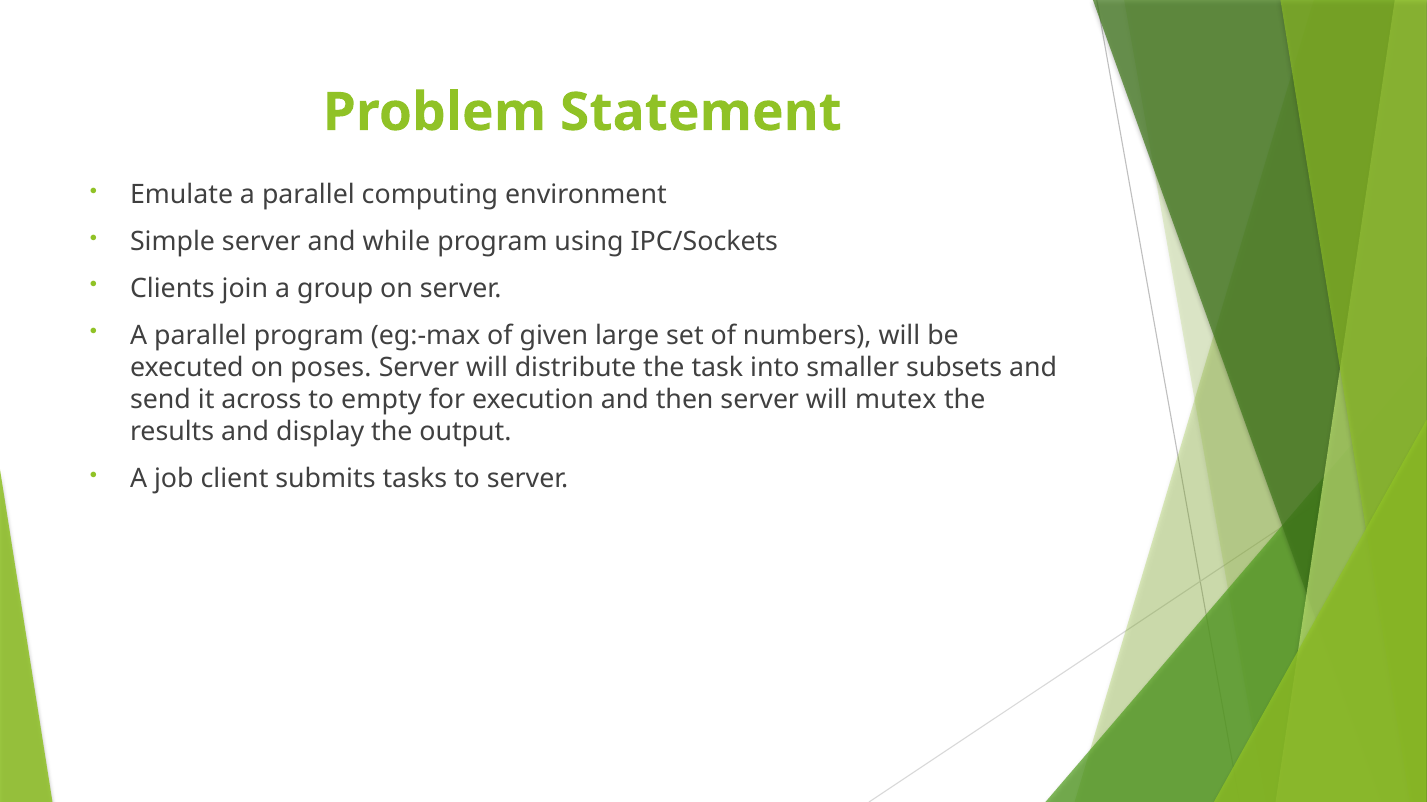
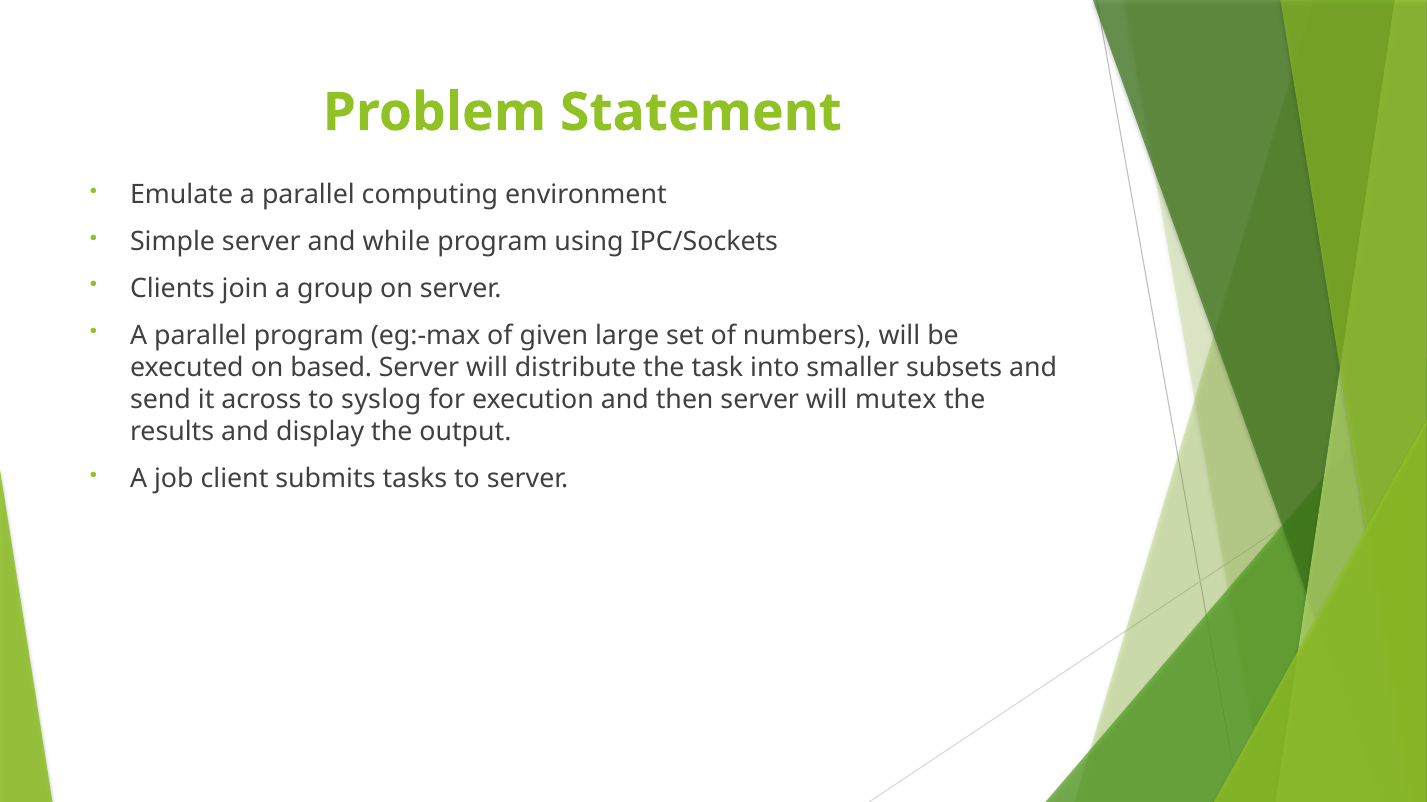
poses: poses -> based
empty: empty -> syslog
